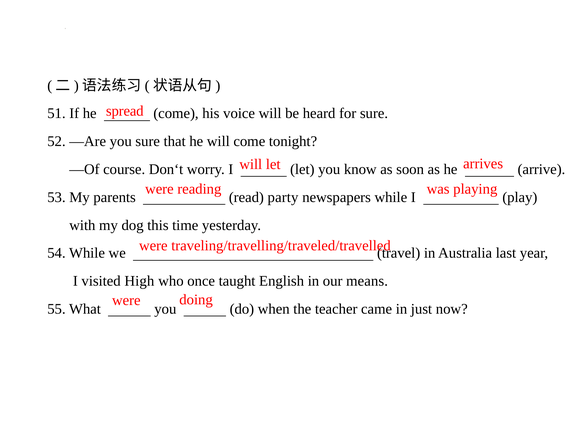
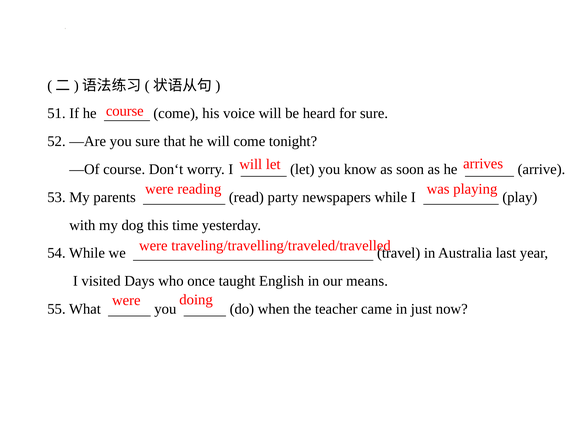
spread at (125, 111): spread -> course
High: High -> Days
